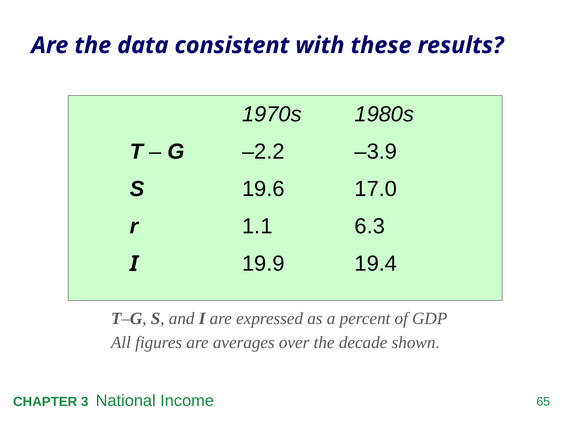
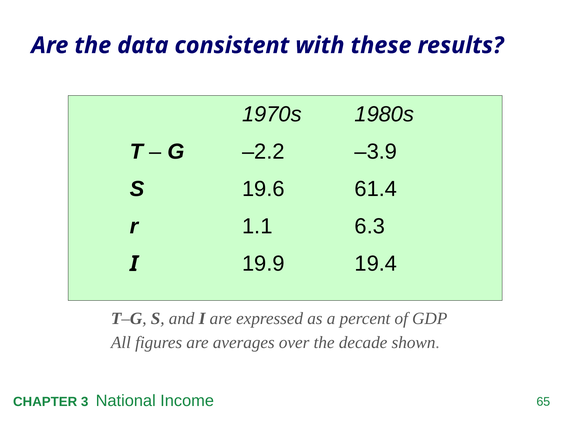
17.0: 17.0 -> 61.4
